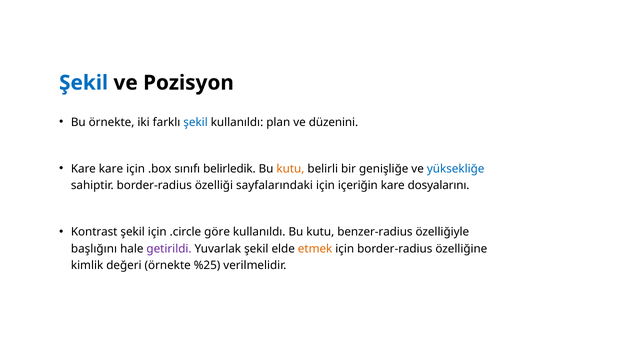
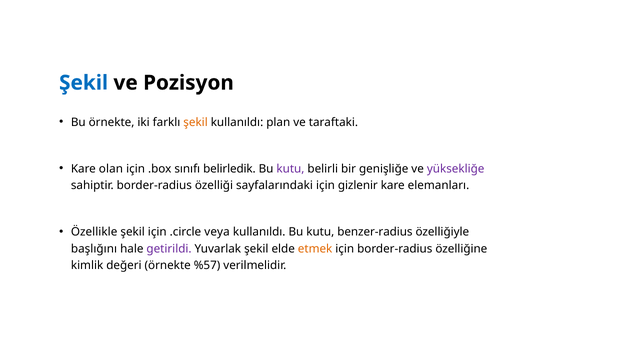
şekil at (196, 122) colour: blue -> orange
düzenini: düzenini -> taraftaki
Kare kare: kare -> olan
kutu at (290, 169) colour: orange -> purple
yüksekliğe colour: blue -> purple
içeriğin: içeriğin -> gizlenir
dosyalarını: dosyalarını -> elemanları
Kontrast: Kontrast -> Özellikle
göre: göre -> veya
%25: %25 -> %57
